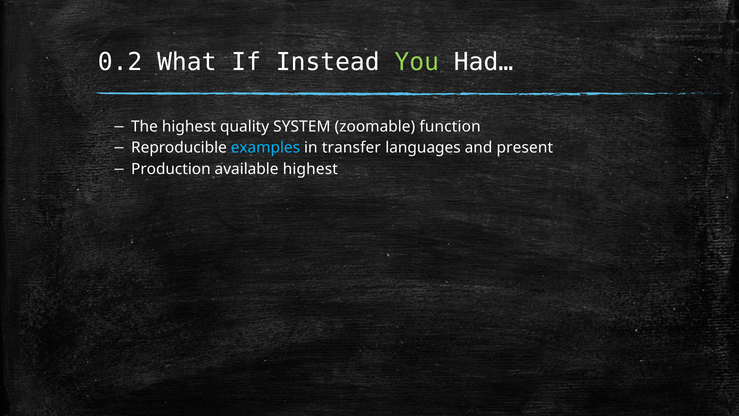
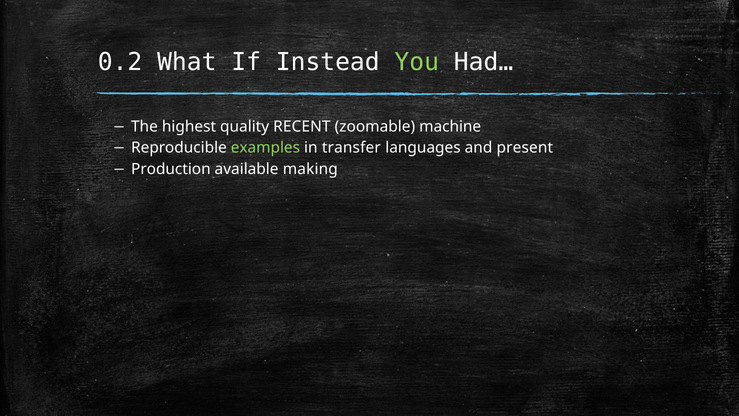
SYSTEM: SYSTEM -> RECENT
function: function -> machine
examples colour: light blue -> light green
available highest: highest -> making
